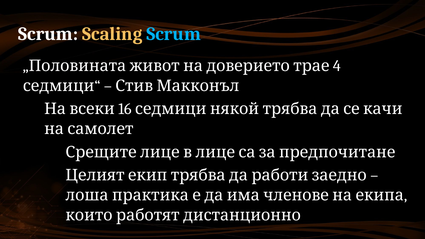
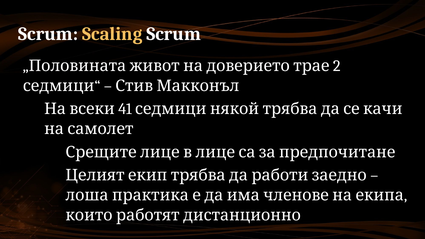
Scrum at (174, 34) colour: light blue -> white
4: 4 -> 2
16: 16 -> 41
